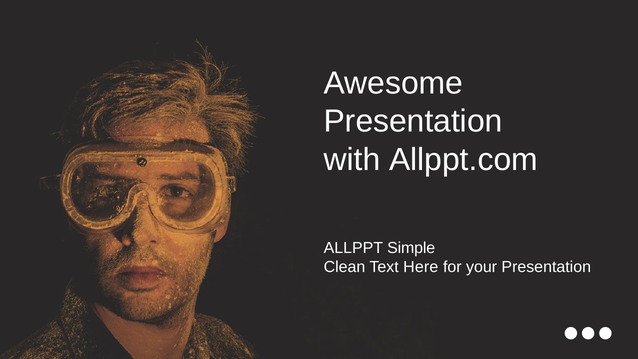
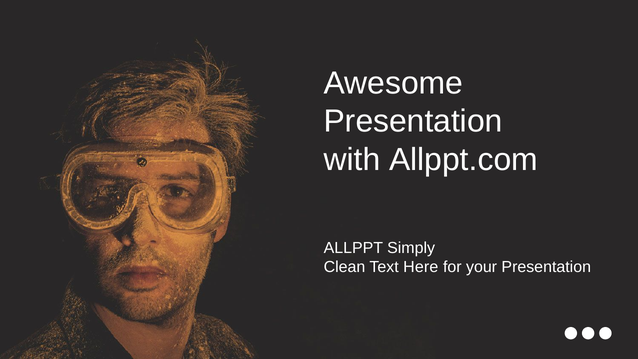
Simple: Simple -> Simply
